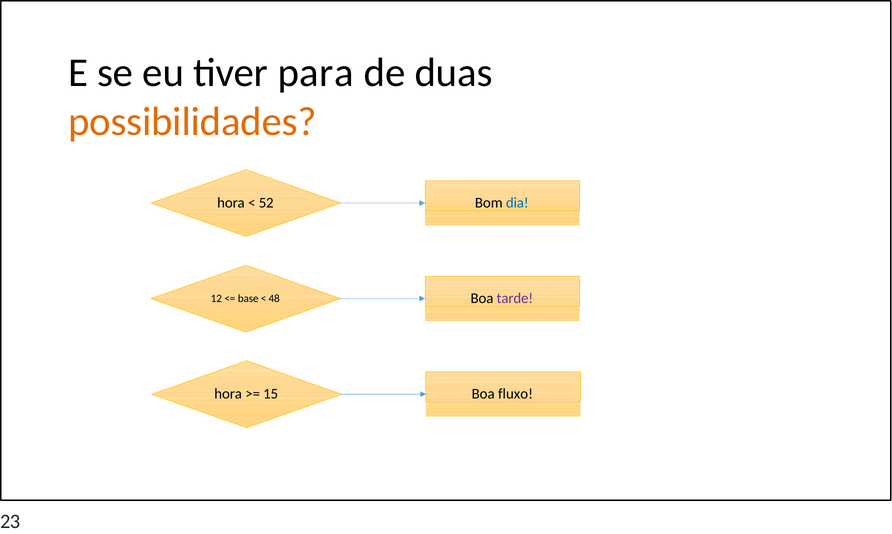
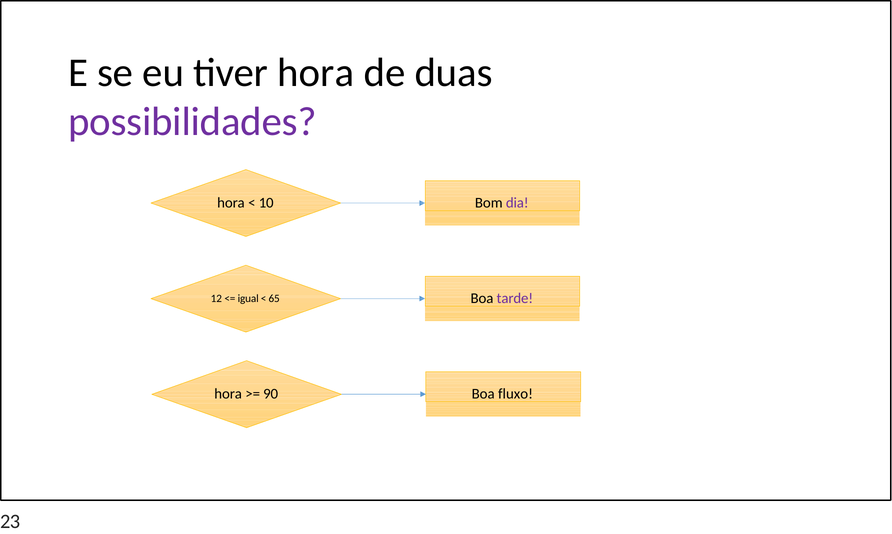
tiver para: para -> hora
possibilidades colour: orange -> purple
52: 52 -> 10
dia colour: blue -> purple
base: base -> igual
48: 48 -> 65
15: 15 -> 90
